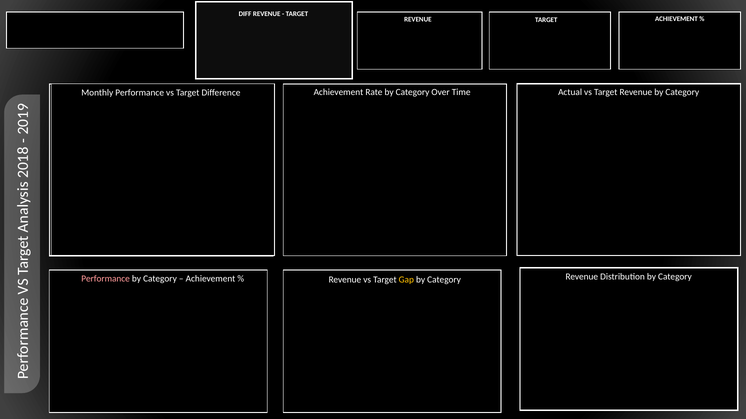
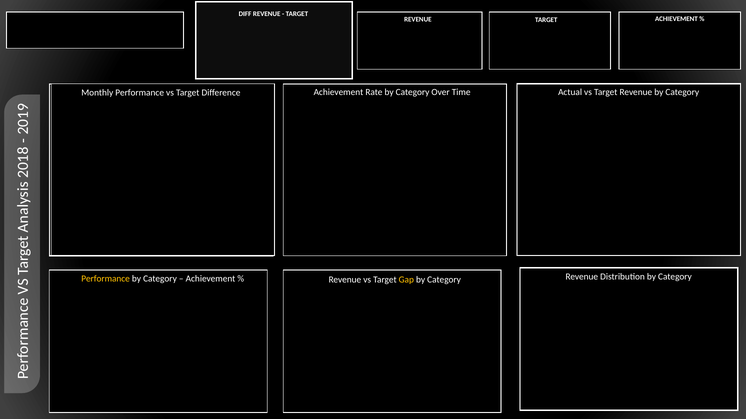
Performance at (106, 279) colour: pink -> yellow
